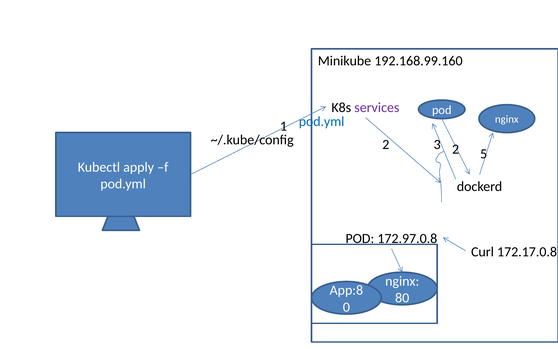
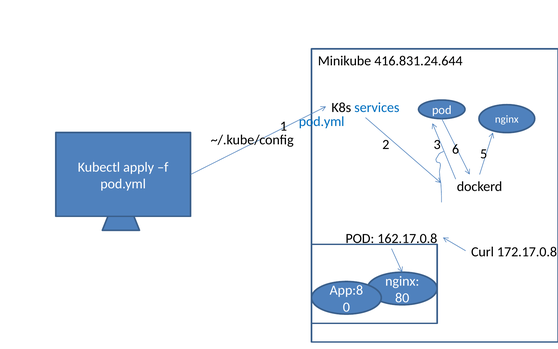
192.168.99.160: 192.168.99.160 -> 416.831.24.644
services colour: purple -> blue
3 2: 2 -> 6
172.97.0.8: 172.97.0.8 -> 162.17.0.8
